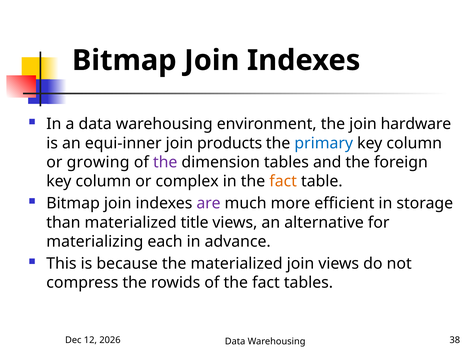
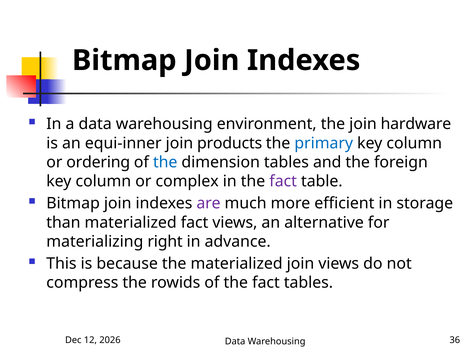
growing: growing -> ordering
the at (165, 162) colour: purple -> blue
fact at (283, 181) colour: orange -> purple
materialized title: title -> fact
each: each -> right
38: 38 -> 36
